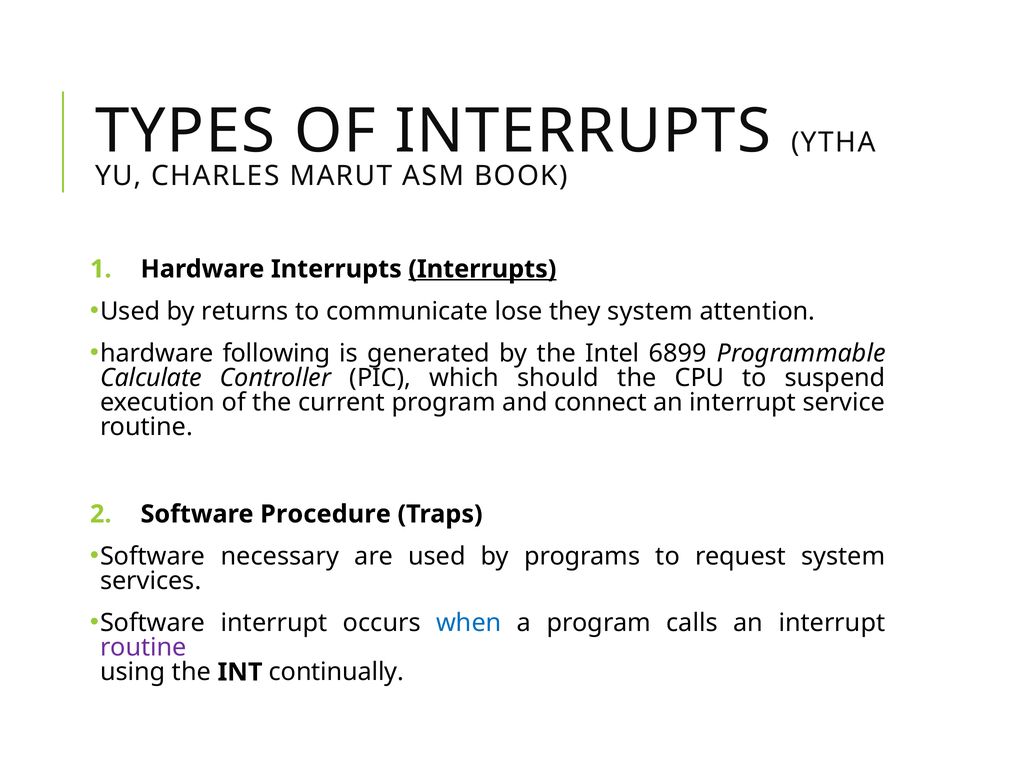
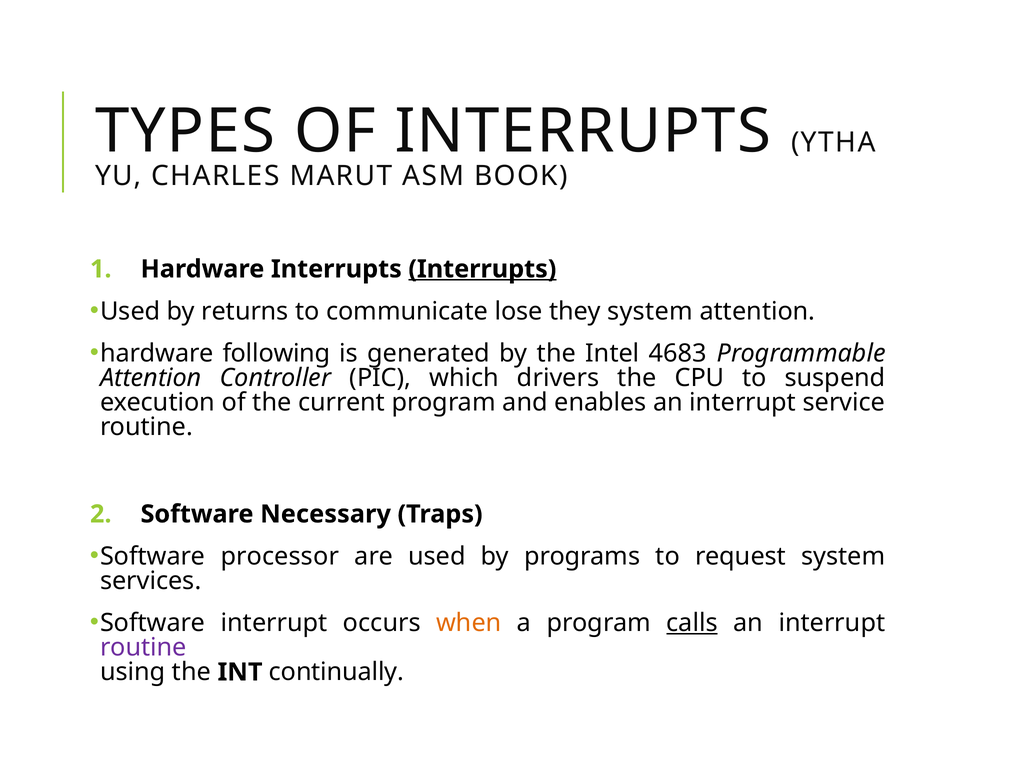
6899: 6899 -> 4683
Calculate at (151, 378): Calculate -> Attention
should: should -> drivers
connect: connect -> enables
Procedure: Procedure -> Necessary
necessary: necessary -> processor
when colour: blue -> orange
calls underline: none -> present
